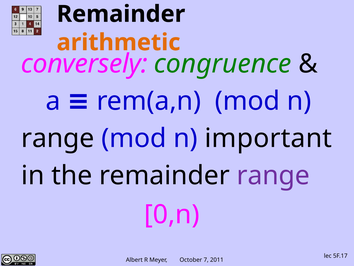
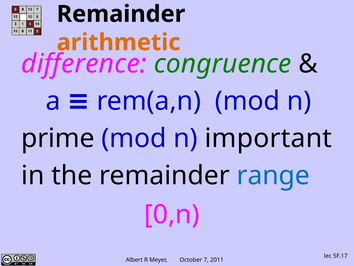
conversely: conversely -> difference
range at (58, 138): range -> prime
range at (273, 175) colour: purple -> blue
